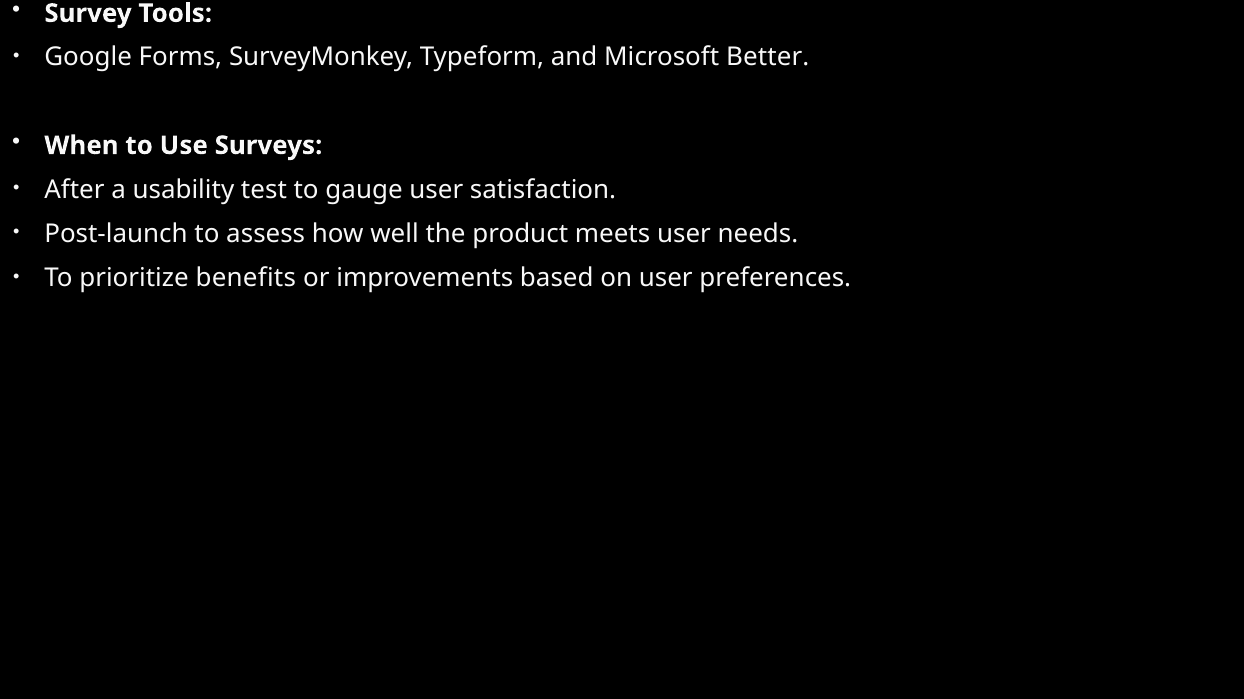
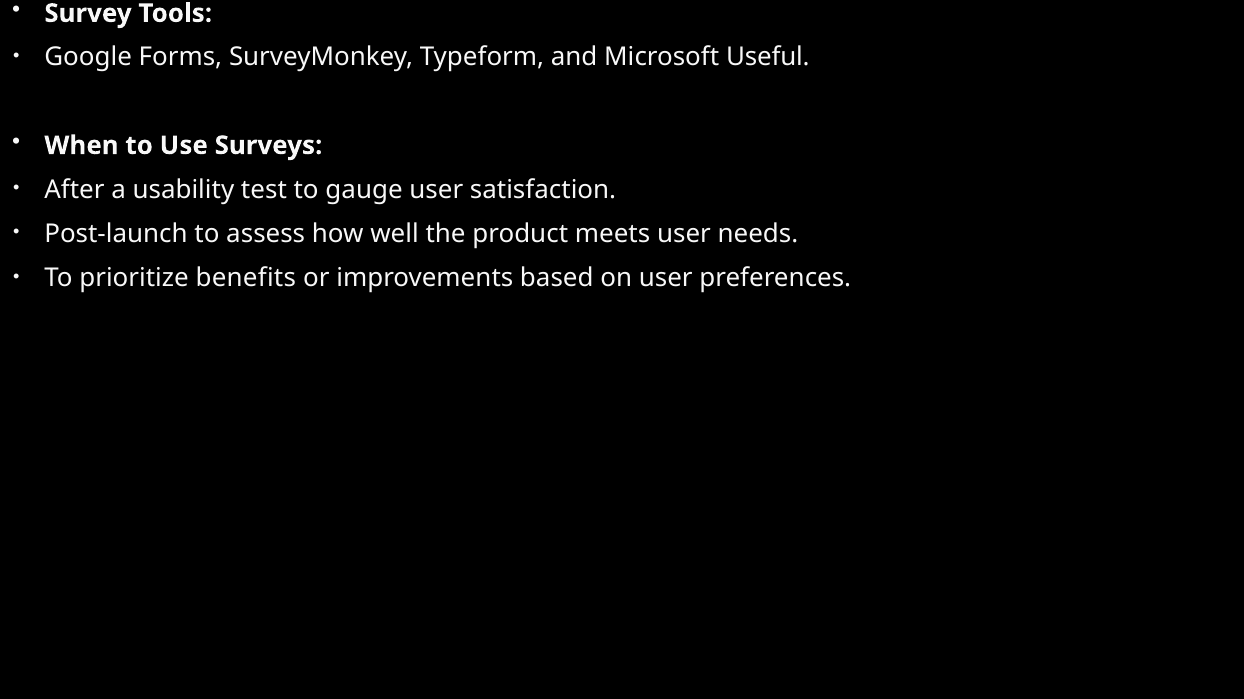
Better: Better -> Useful
